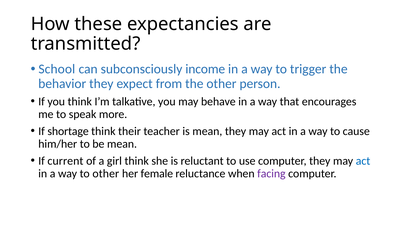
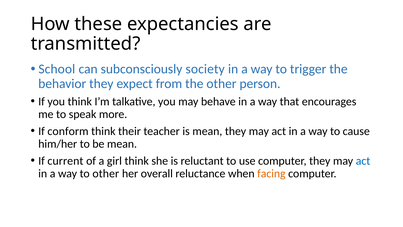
income: income -> society
shortage: shortage -> conform
female: female -> overall
facing colour: purple -> orange
